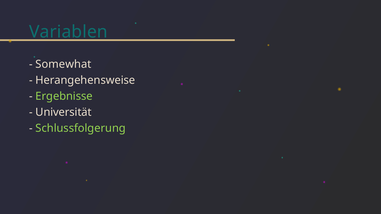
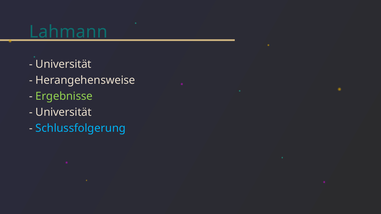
Variablen: Variablen -> Lahmann
Somewhat at (63, 64): Somewhat -> Universität
Schlussfolgerung colour: light green -> light blue
